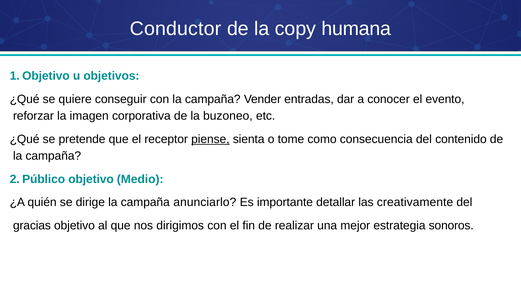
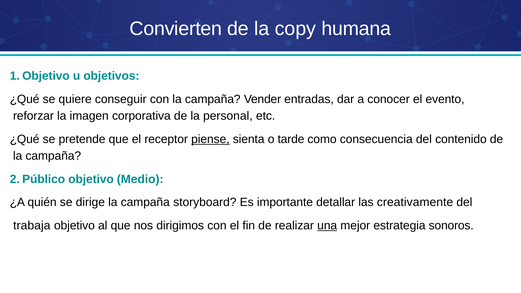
Conductor: Conductor -> Convierten
buzoneo: buzoneo -> personal
tome: tome -> tarde
anunciarlo: anunciarlo -> storyboard
gracias: gracias -> trabaja
una underline: none -> present
